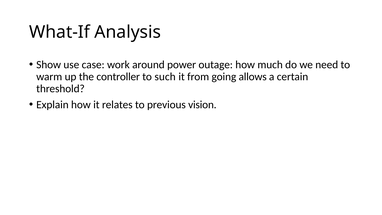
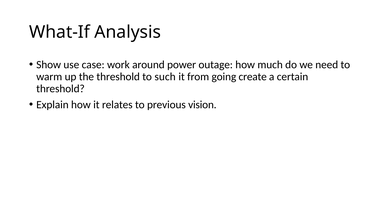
the controller: controller -> threshold
allows: allows -> create
